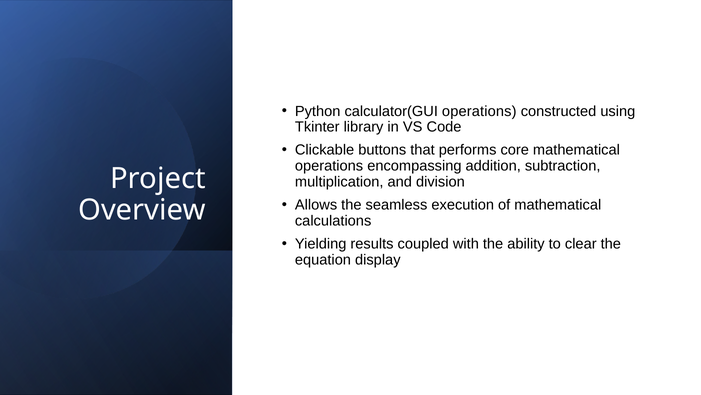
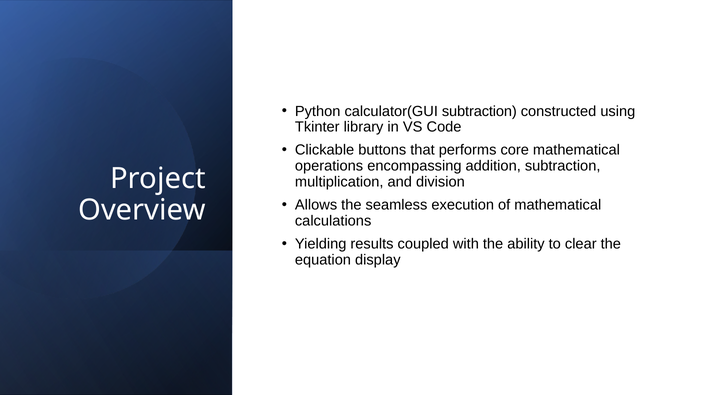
calculator(GUI operations: operations -> subtraction
